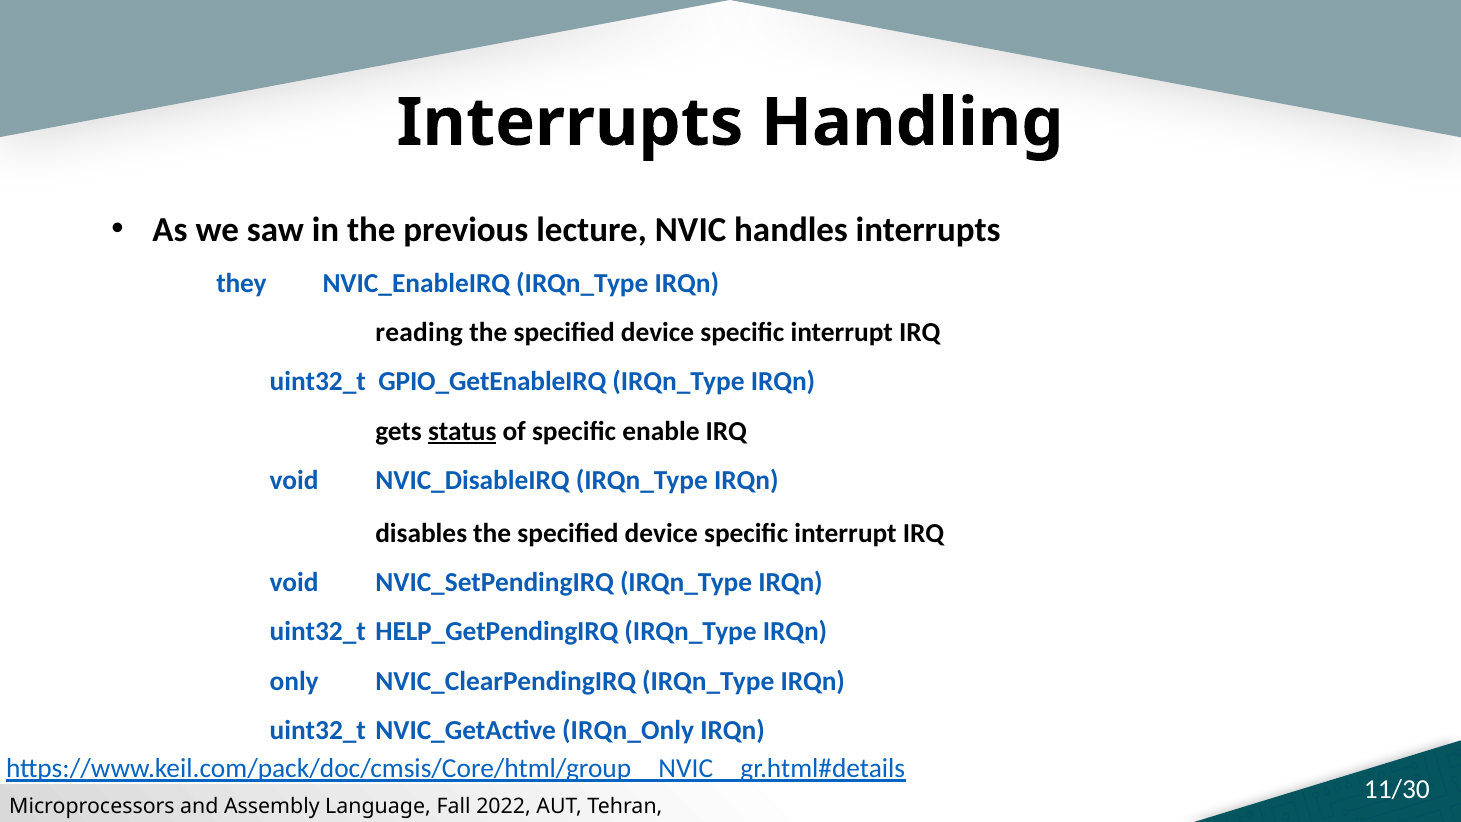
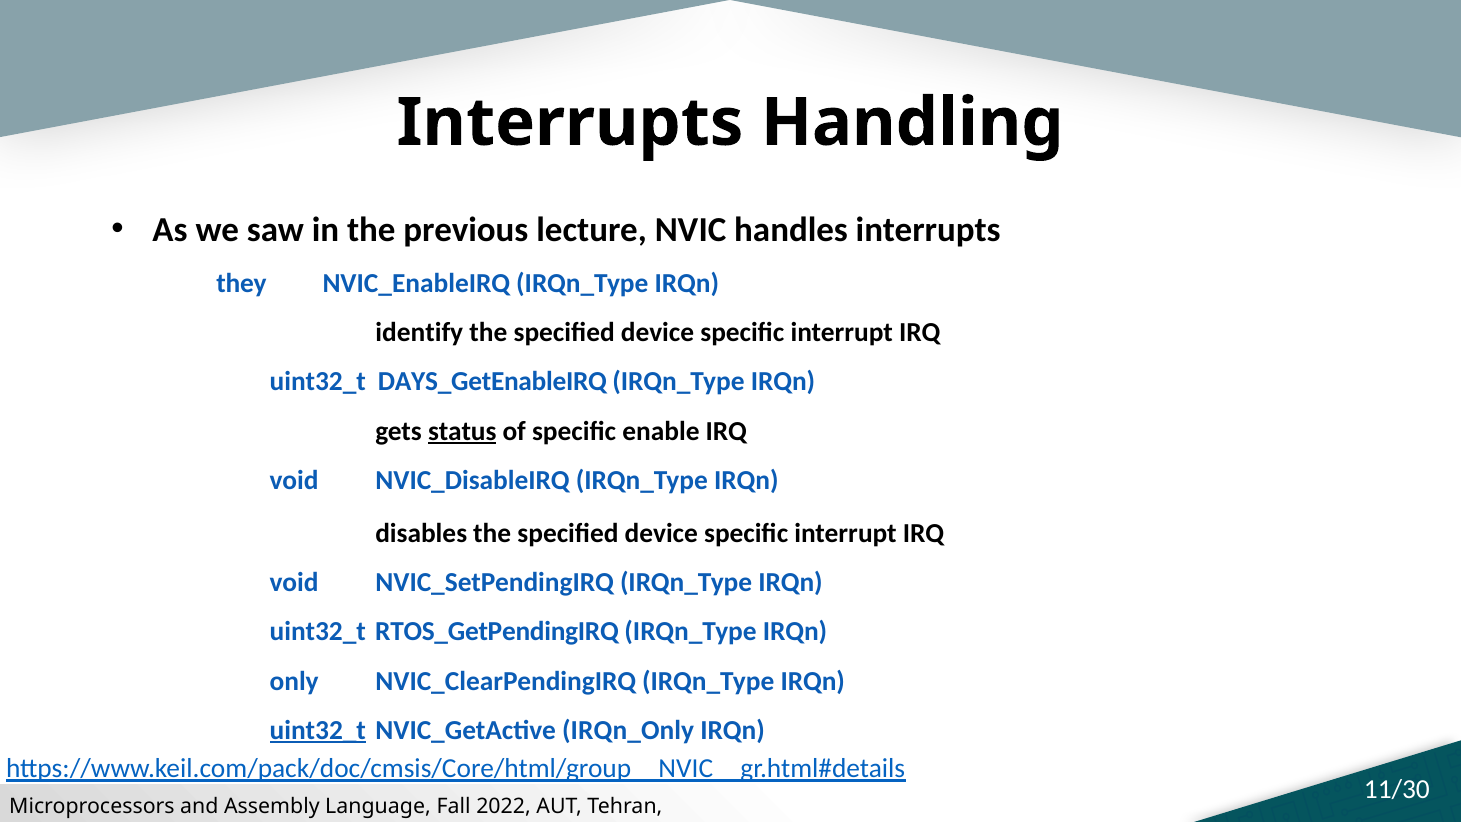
reading: reading -> identify
GPIO_GetEnableIRQ: GPIO_GetEnableIRQ -> DAYS_GetEnableIRQ
HELP_GetPendingIRQ: HELP_GetPendingIRQ -> RTOS_GetPendingIRQ
uint32_t at (318, 730) underline: none -> present
